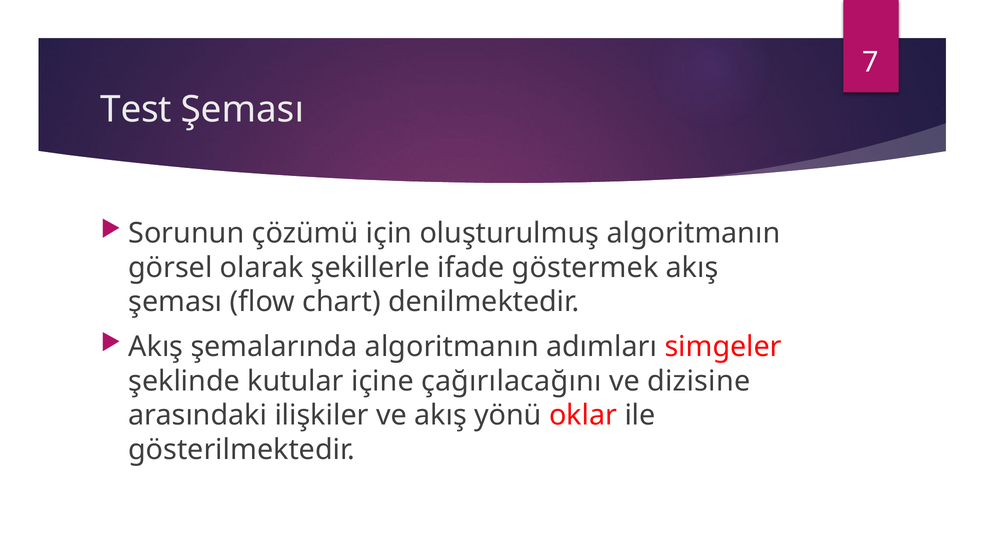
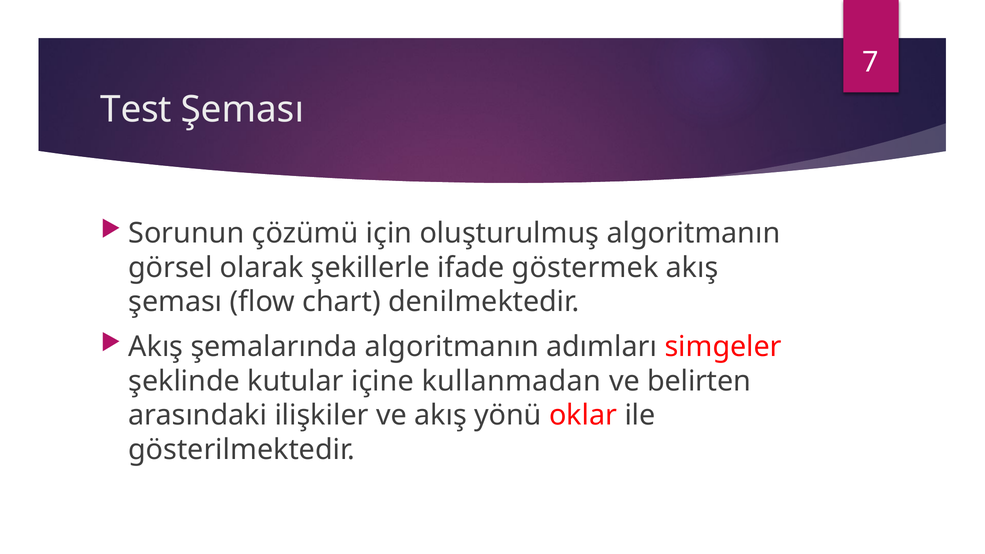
çağırılacağını: çağırılacağını -> kullanmadan
dizisine: dizisine -> belirten
